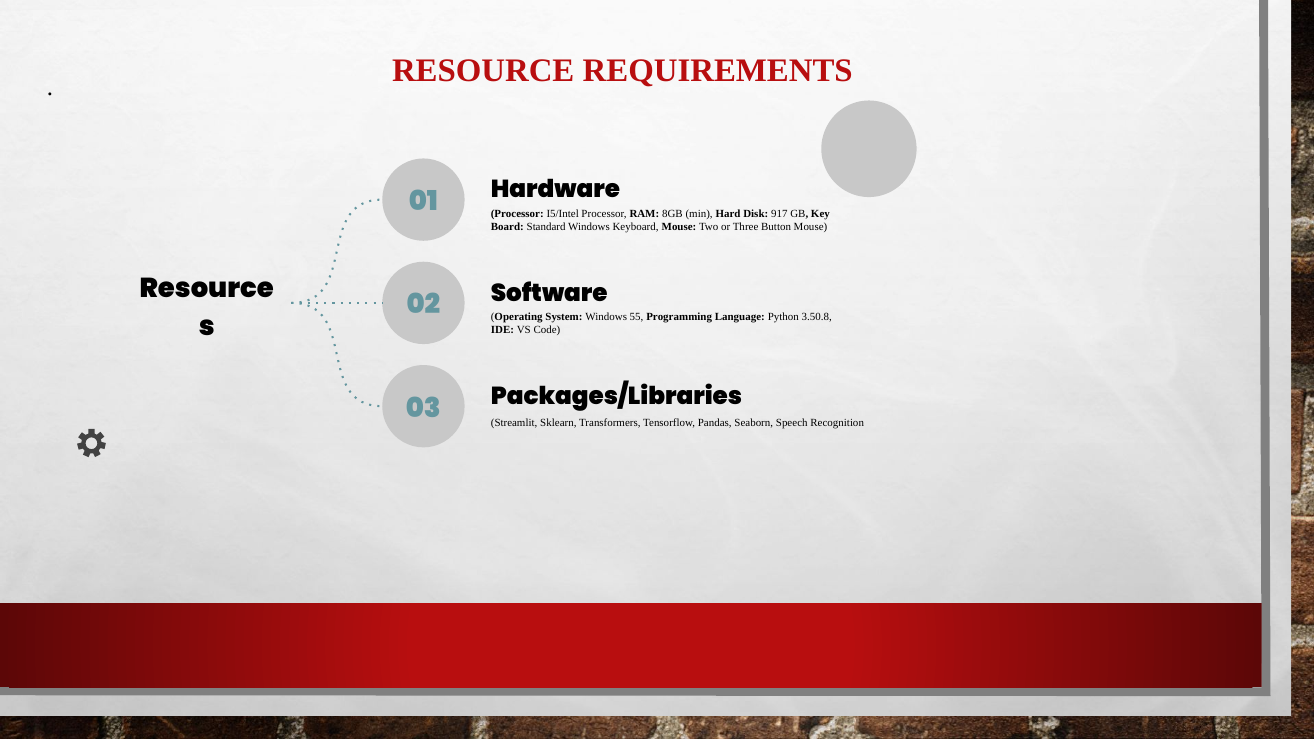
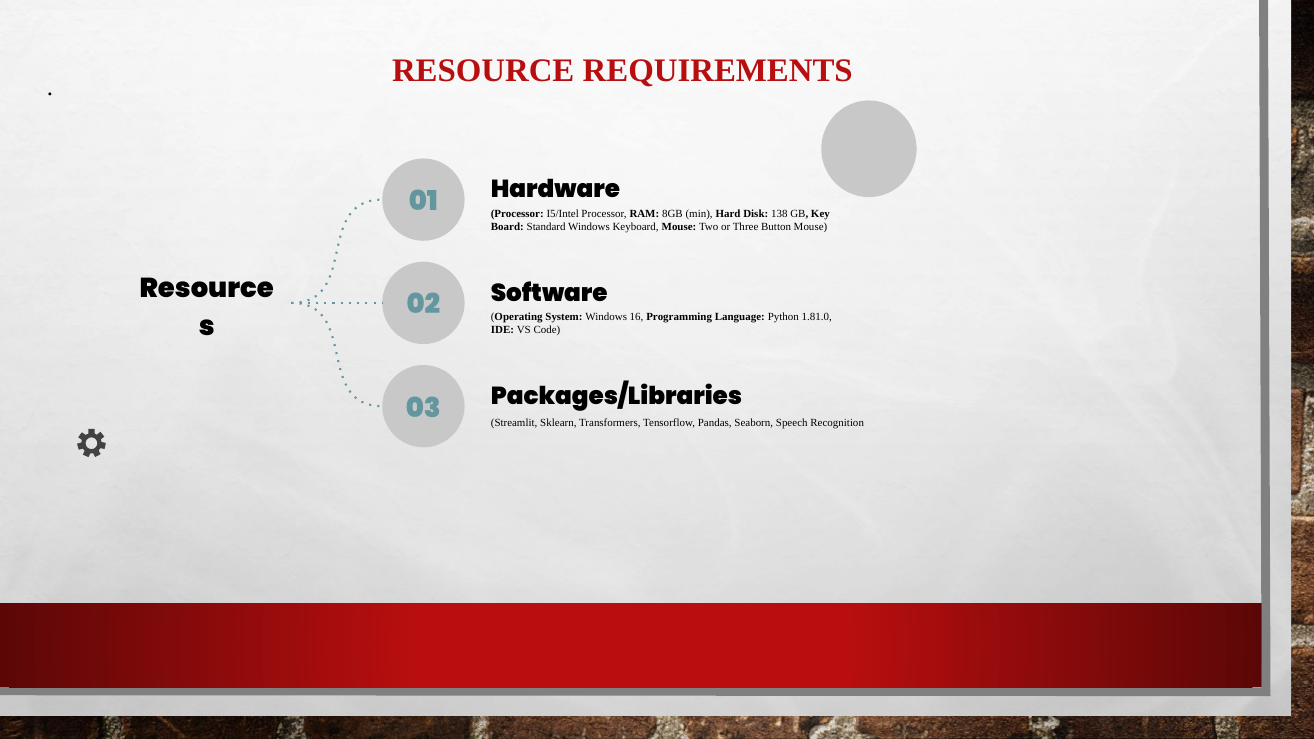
917: 917 -> 138
55: 55 -> 16
3.50.8: 3.50.8 -> 1.81.0
